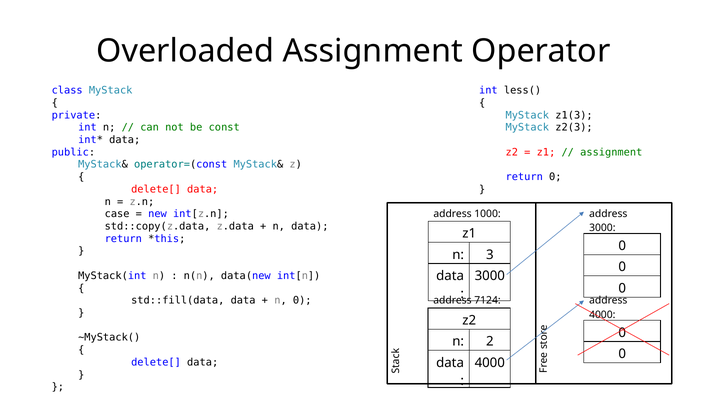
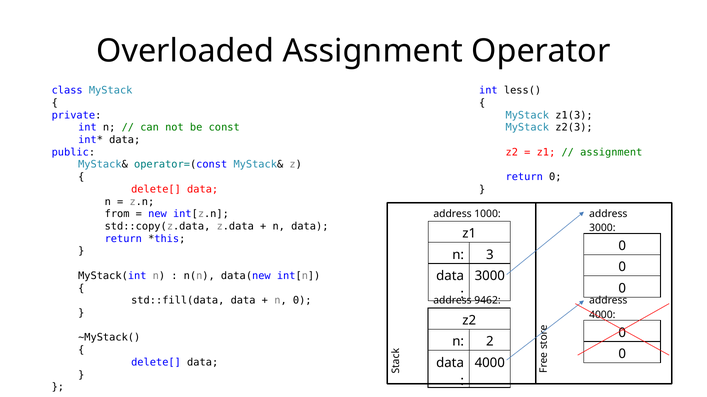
case: case -> from
7124: 7124 -> 9462
